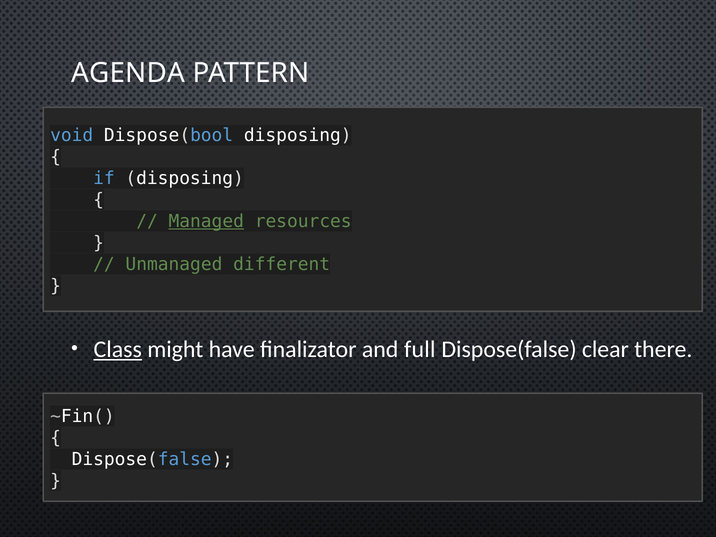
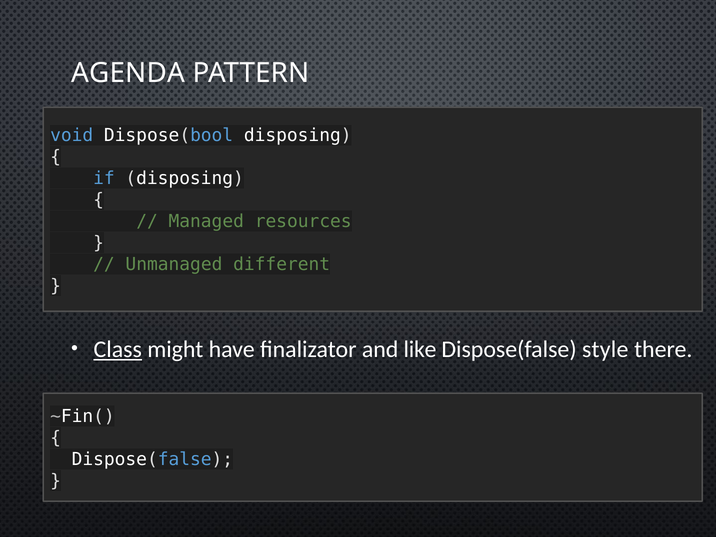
Managed underline: present -> none
full: full -> like
clear: clear -> style
